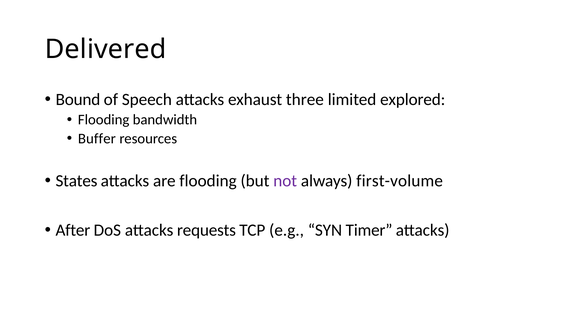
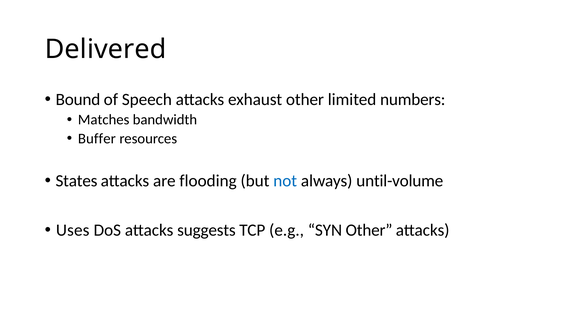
exhaust three: three -> other
explored: explored -> numbers
Flooding at (104, 120): Flooding -> Matches
not colour: purple -> blue
first-volume: first-volume -> until-volume
After: After -> Uses
requests: requests -> suggests
SYN Timer: Timer -> Other
